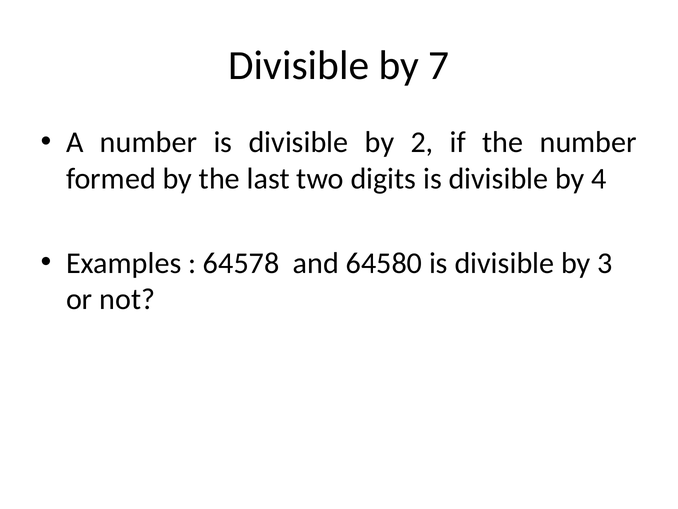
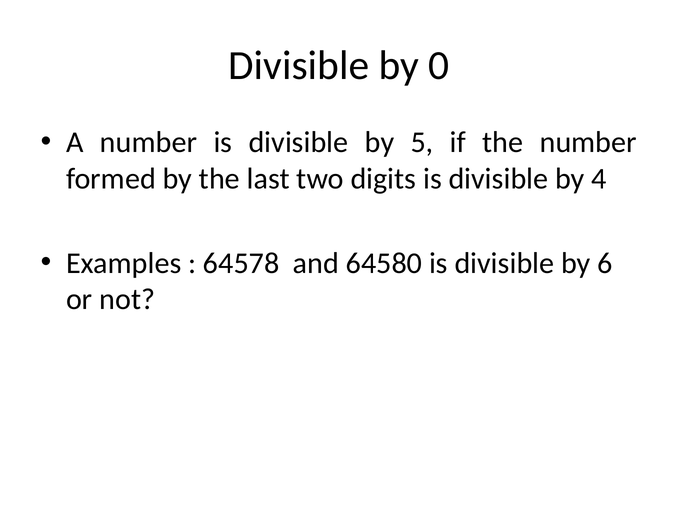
7: 7 -> 0
2: 2 -> 5
3: 3 -> 6
